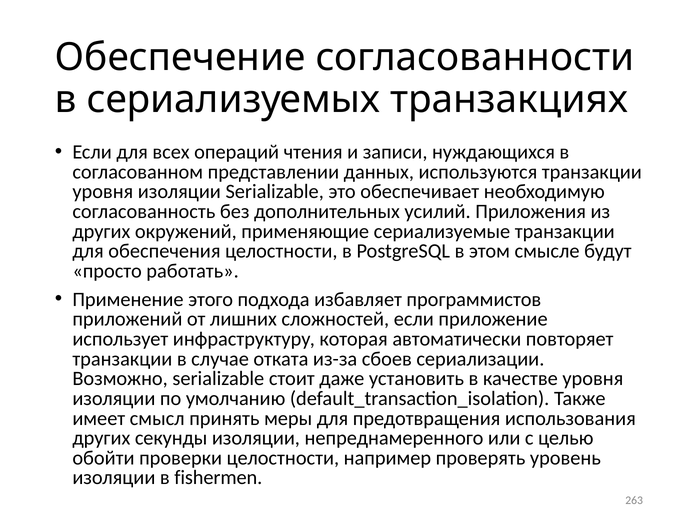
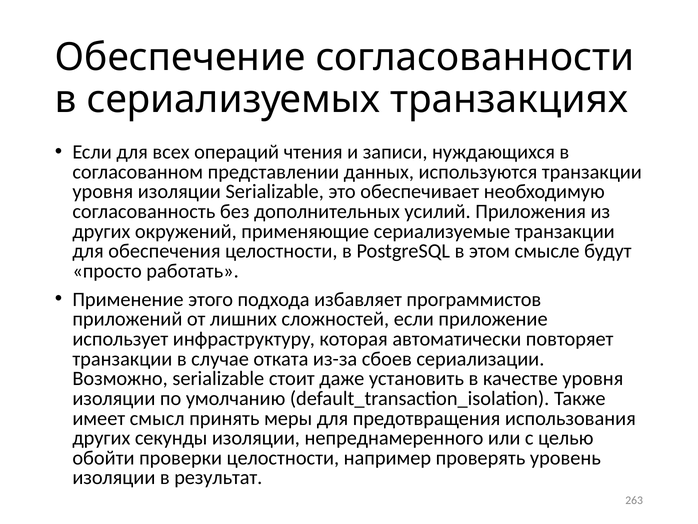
fishermen: fishermen -> результат
